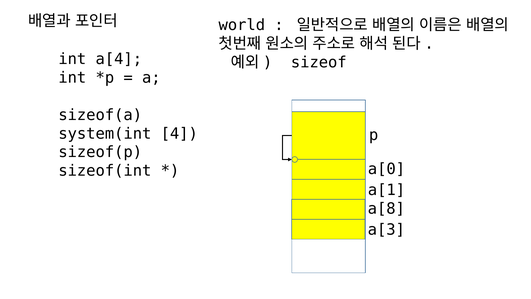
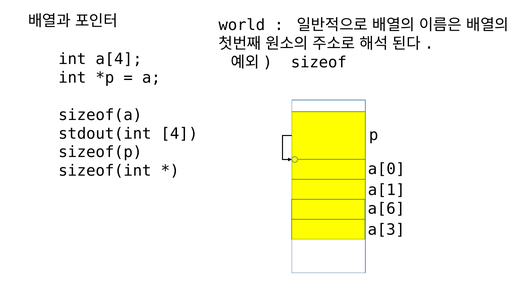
system(int: system(int -> stdout(int
a[8: a[8 -> a[6
